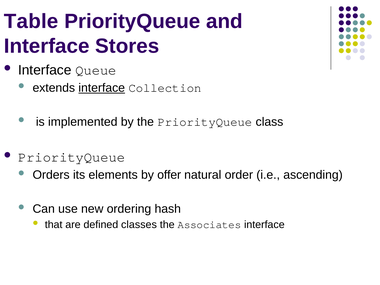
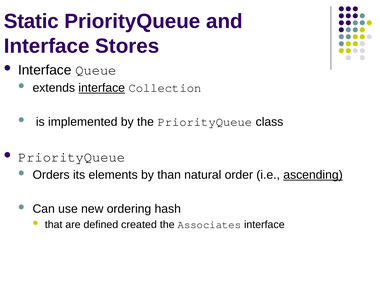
Table: Table -> Static
offer: offer -> than
ascending underline: none -> present
classes: classes -> created
